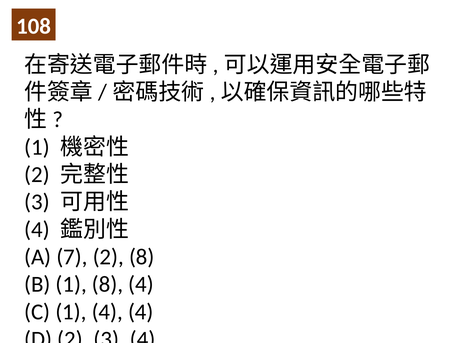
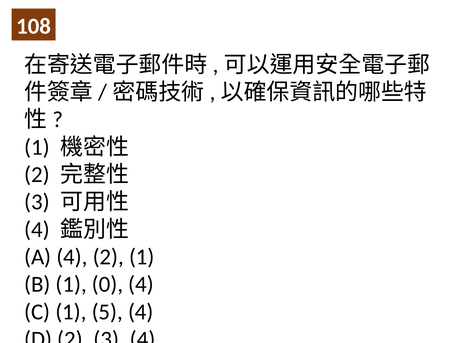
A 7: 7 -> 4
2 8: 8 -> 1
1 8: 8 -> 0
1 4: 4 -> 5
